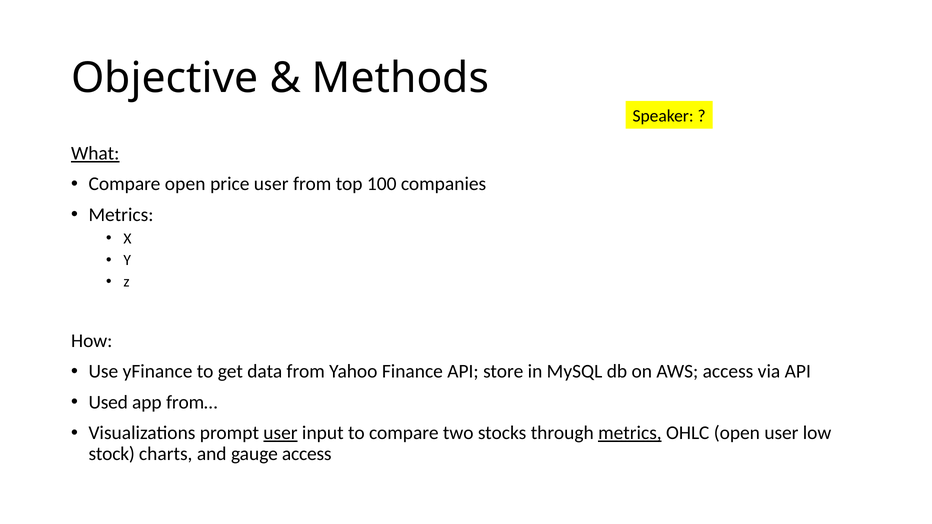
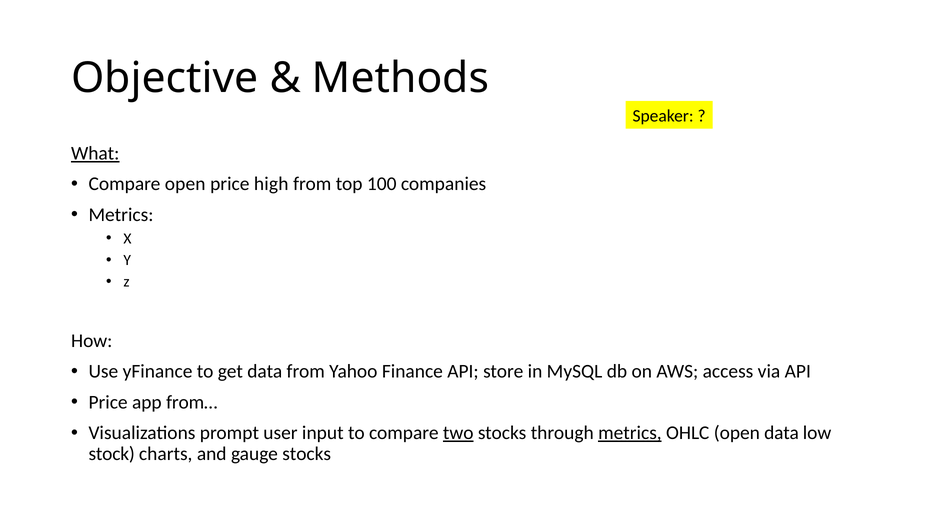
price user: user -> high
Used at (108, 402): Used -> Price
user at (280, 433) underline: present -> none
two underline: none -> present
open user: user -> data
gauge access: access -> stocks
